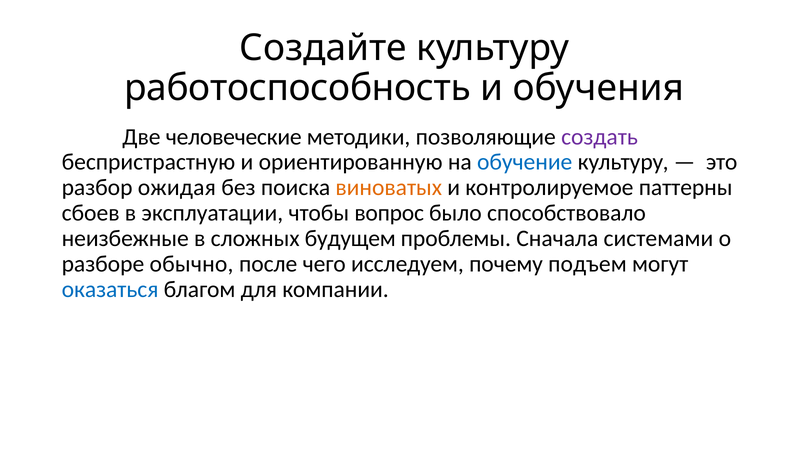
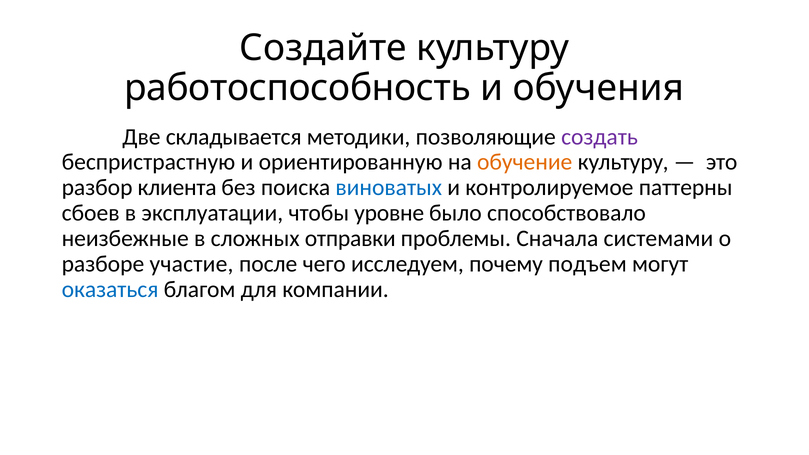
человеческие: человеческие -> складывается
обучение colour: blue -> orange
ожидая: ожидая -> клиента
виноватых colour: orange -> blue
вопрос: вопрос -> уровне
будущем: будущем -> отправки
обычно: обычно -> участие
